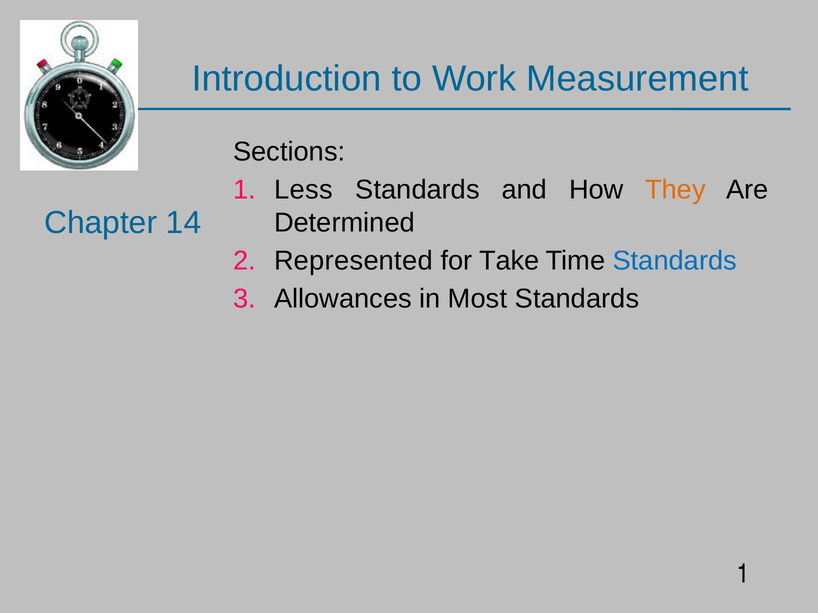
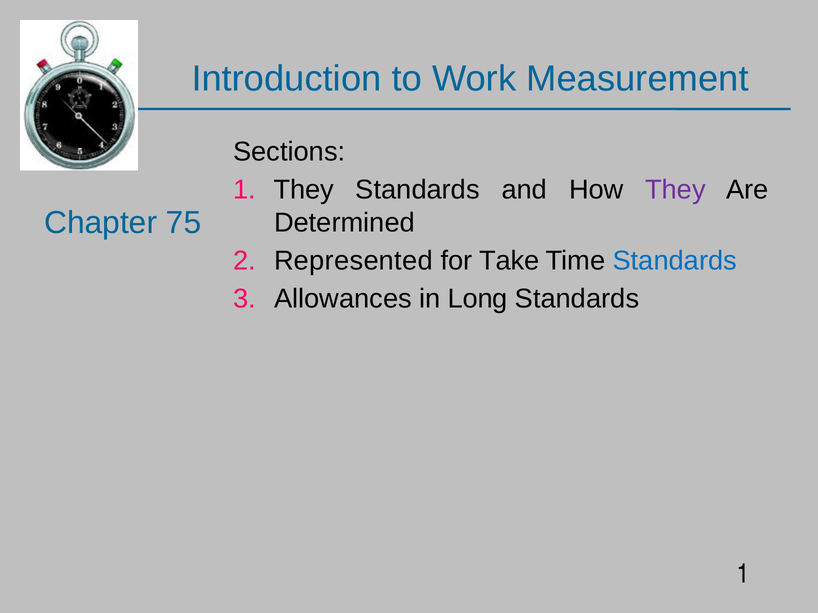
Less at (304, 190): Less -> They
They at (675, 190) colour: orange -> purple
14: 14 -> 75
Most: Most -> Long
